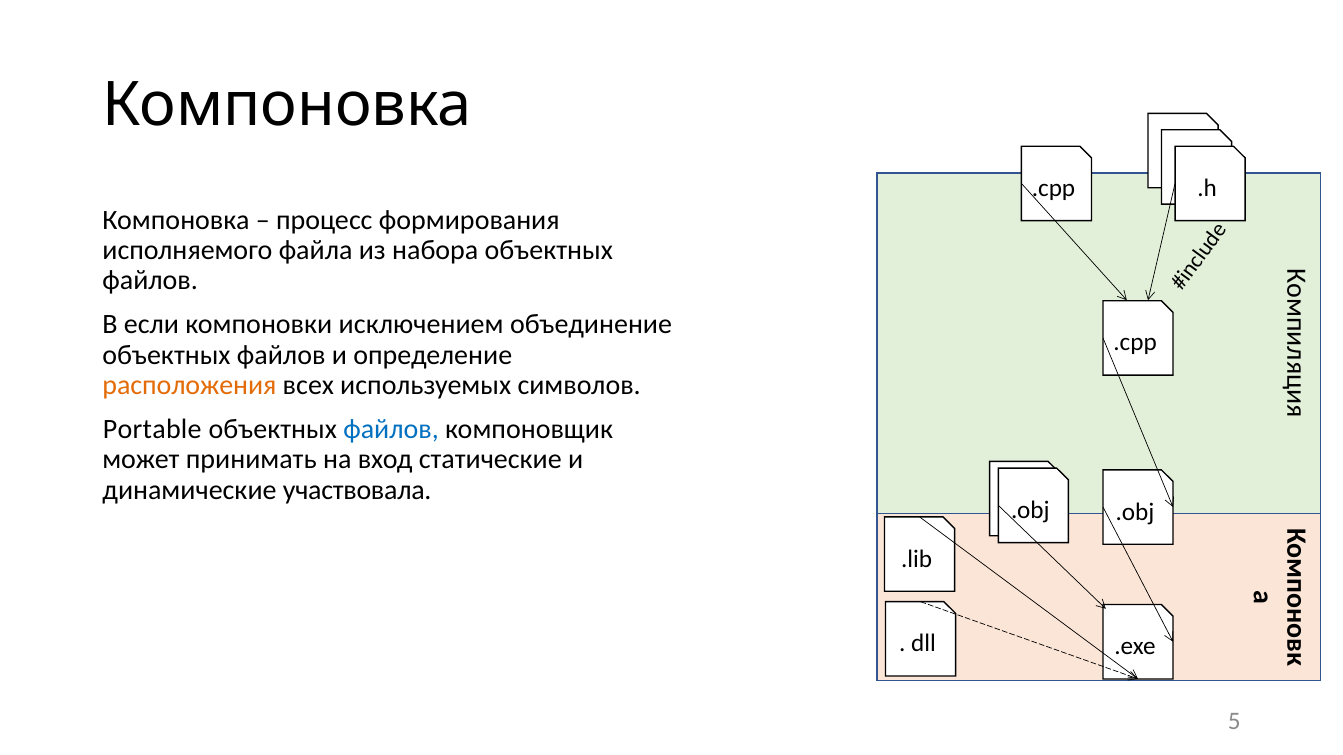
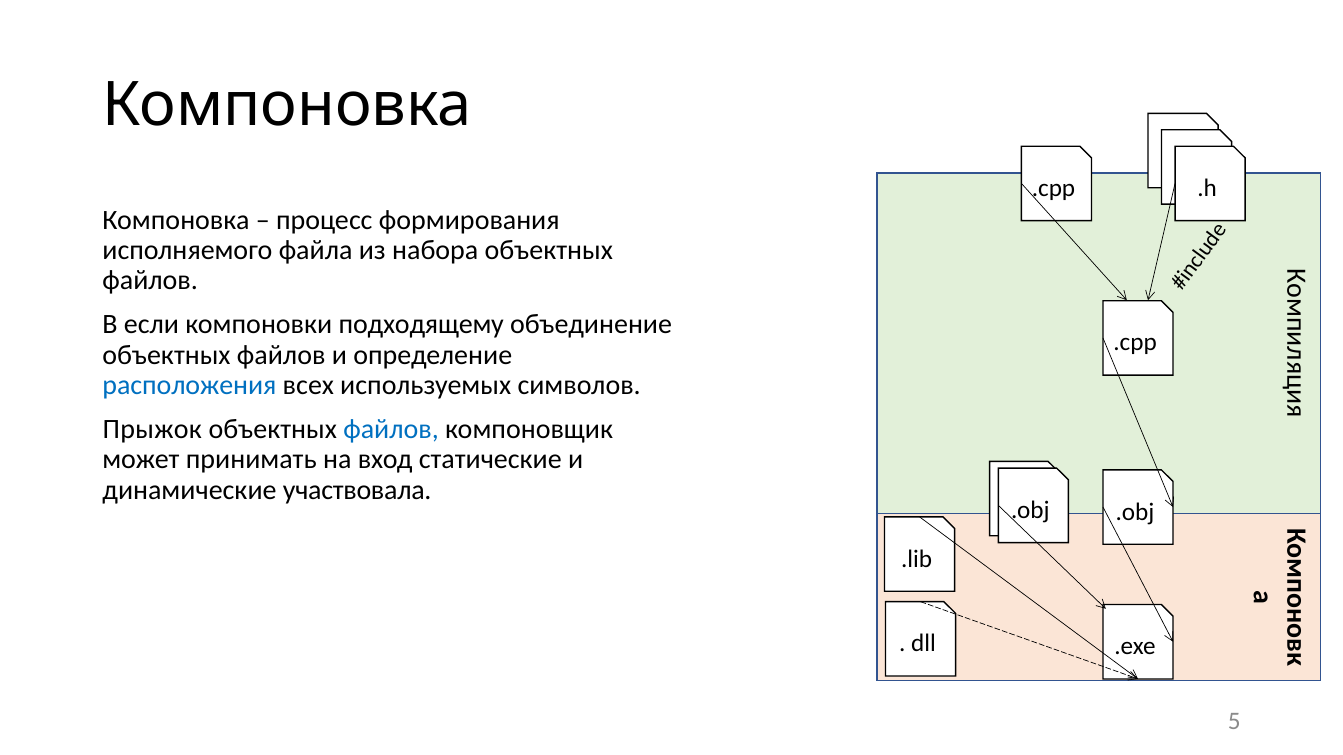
исключением: исключением -> подходящему
расположения colour: orange -> blue
Portable: Portable -> Прыжок
